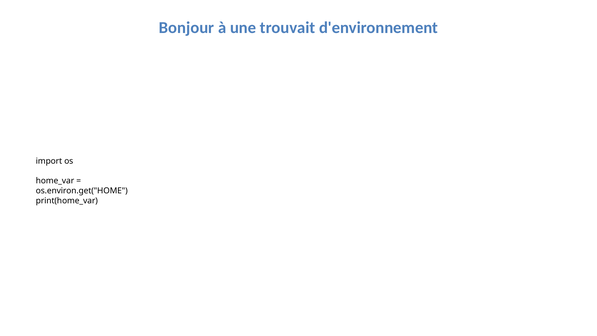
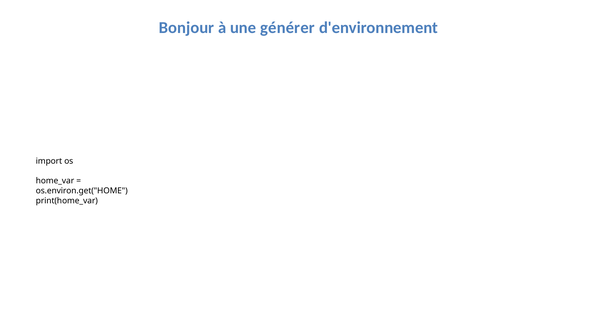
trouvait: trouvait -> générer
